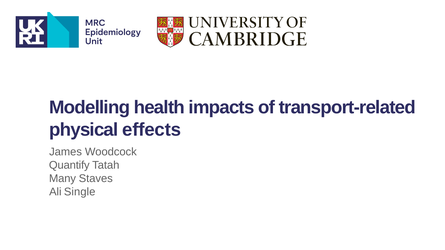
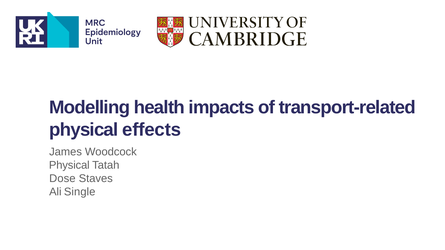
Quantify at (69, 165): Quantify -> Physical
Many: Many -> Dose
